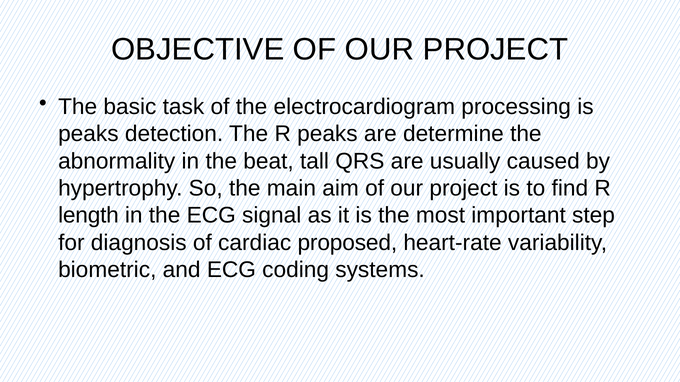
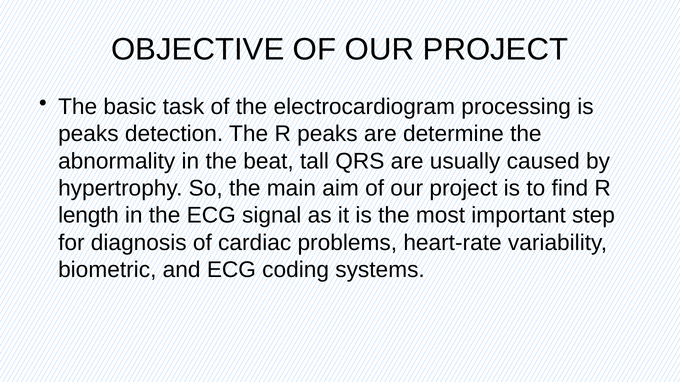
proposed: proposed -> problems
